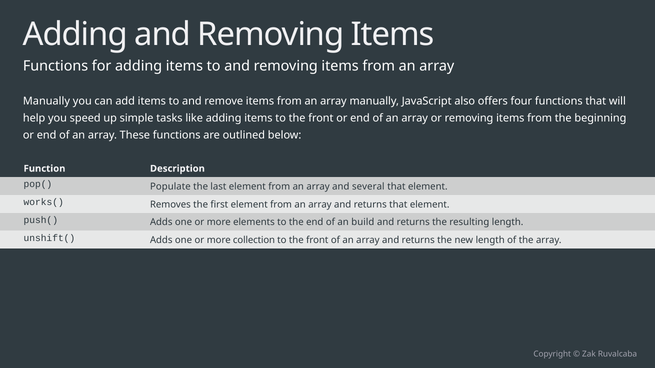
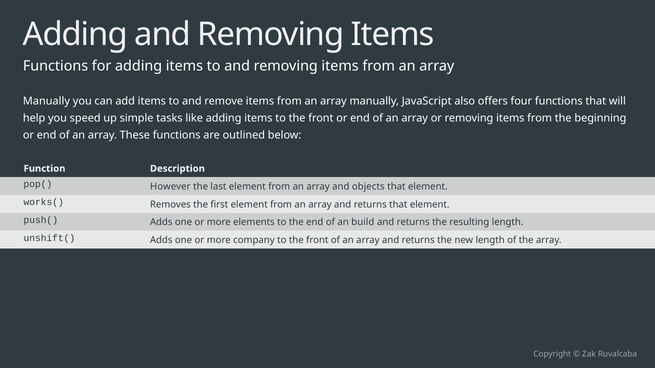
Populate: Populate -> However
several: several -> objects
collection: collection -> company
